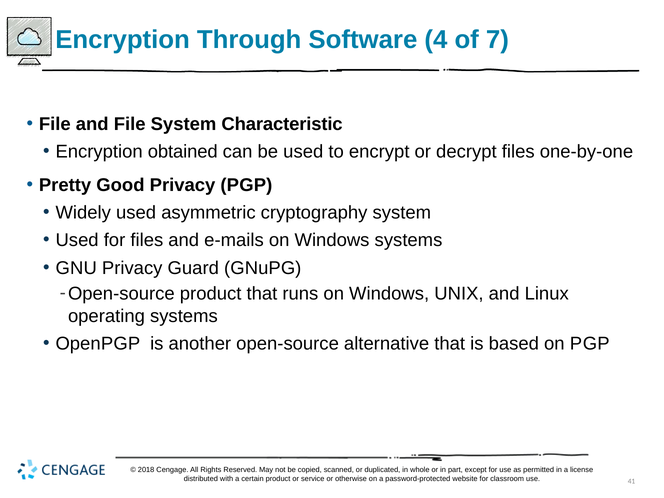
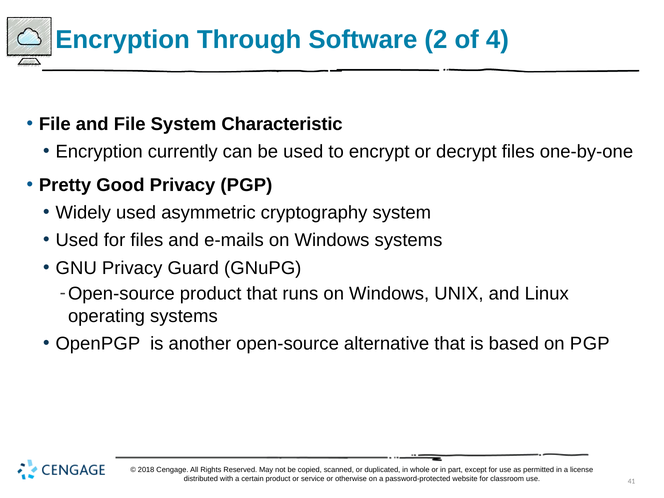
4: 4 -> 2
7: 7 -> 4
obtained: obtained -> currently
